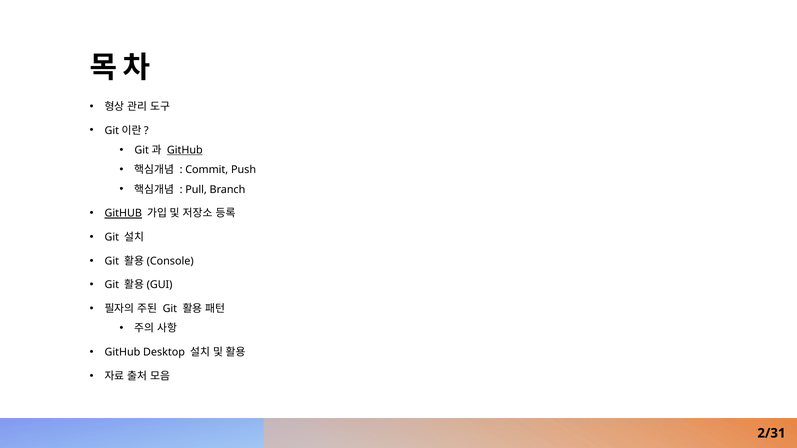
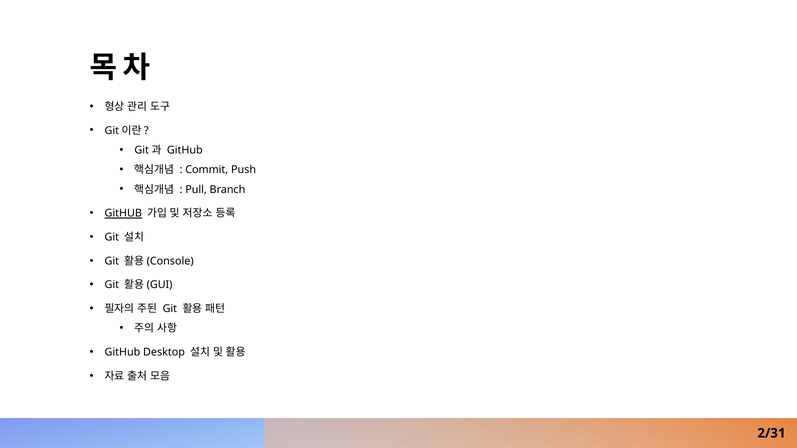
GitHub at (185, 150) underline: present -> none
